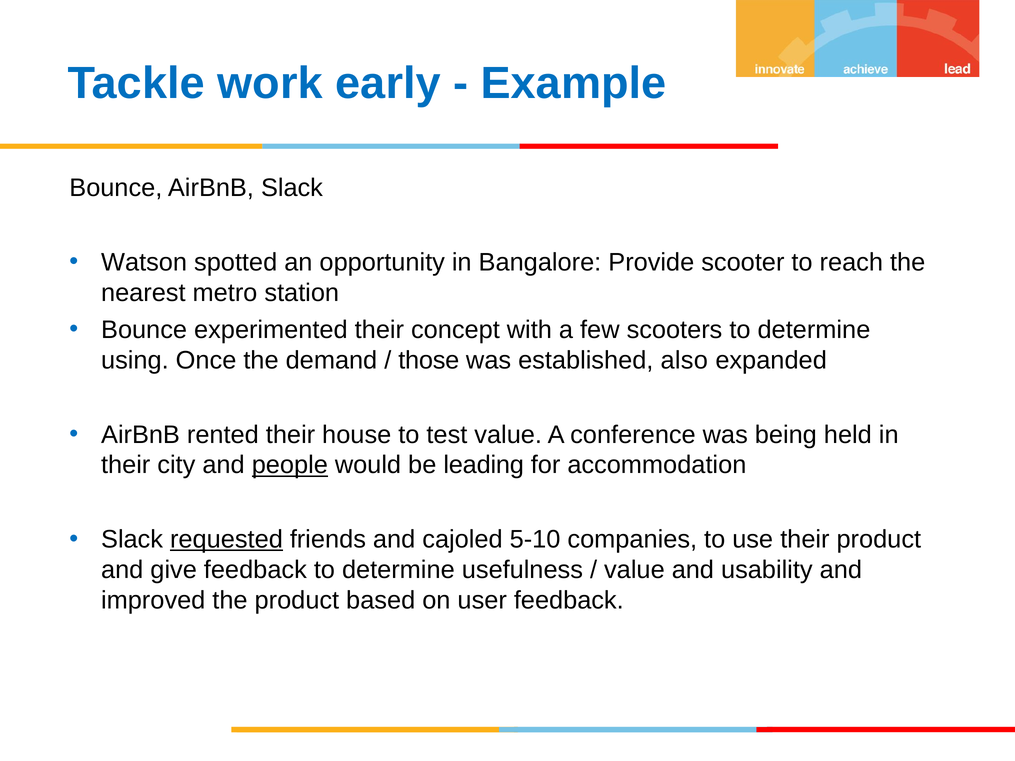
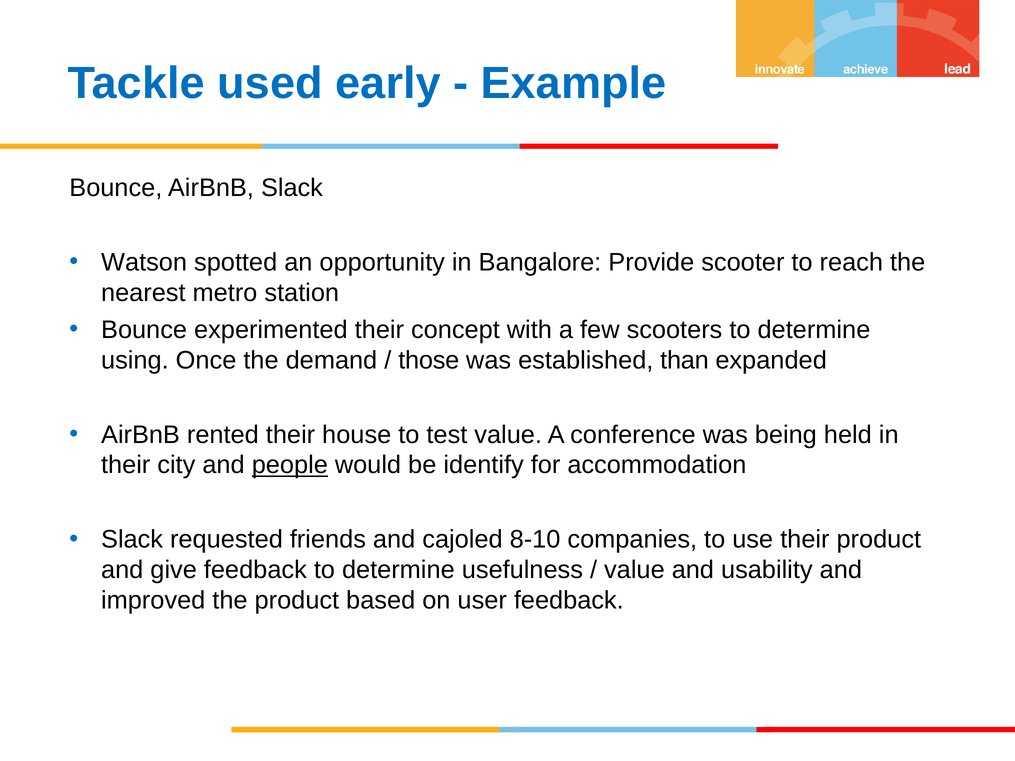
work: work -> used
also: also -> than
leading: leading -> identify
requested underline: present -> none
5-10: 5-10 -> 8-10
